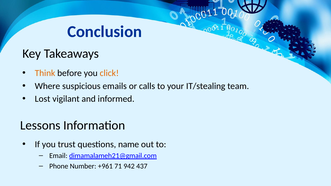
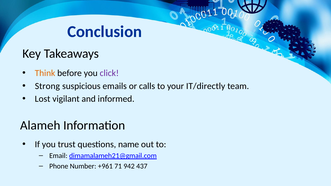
click colour: orange -> purple
Where: Where -> Strong
IT/stealing: IT/stealing -> IT/directly
Lessons: Lessons -> Alameh
